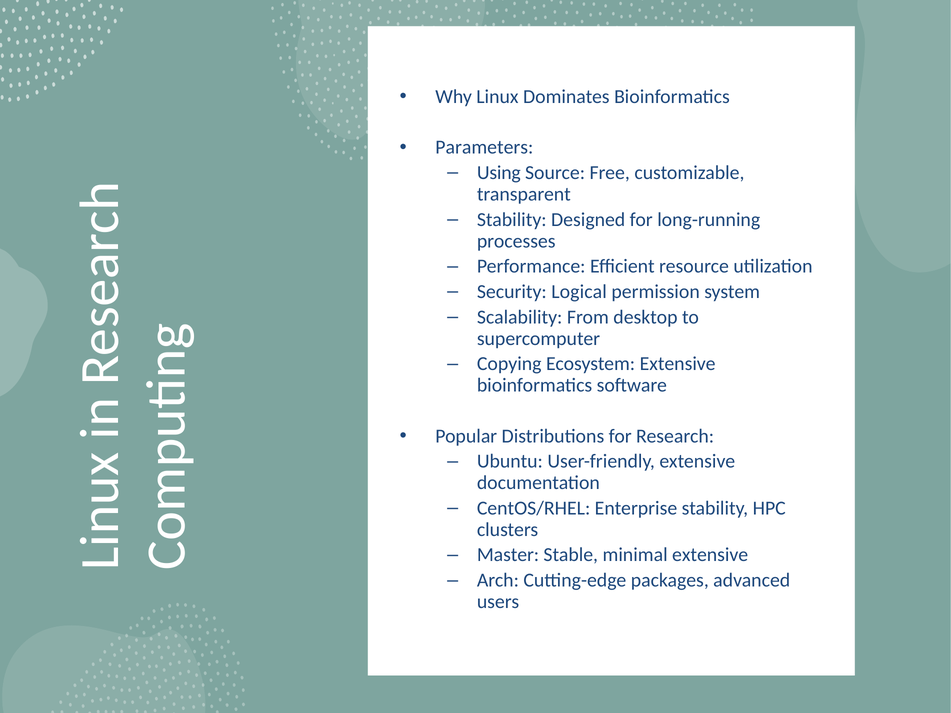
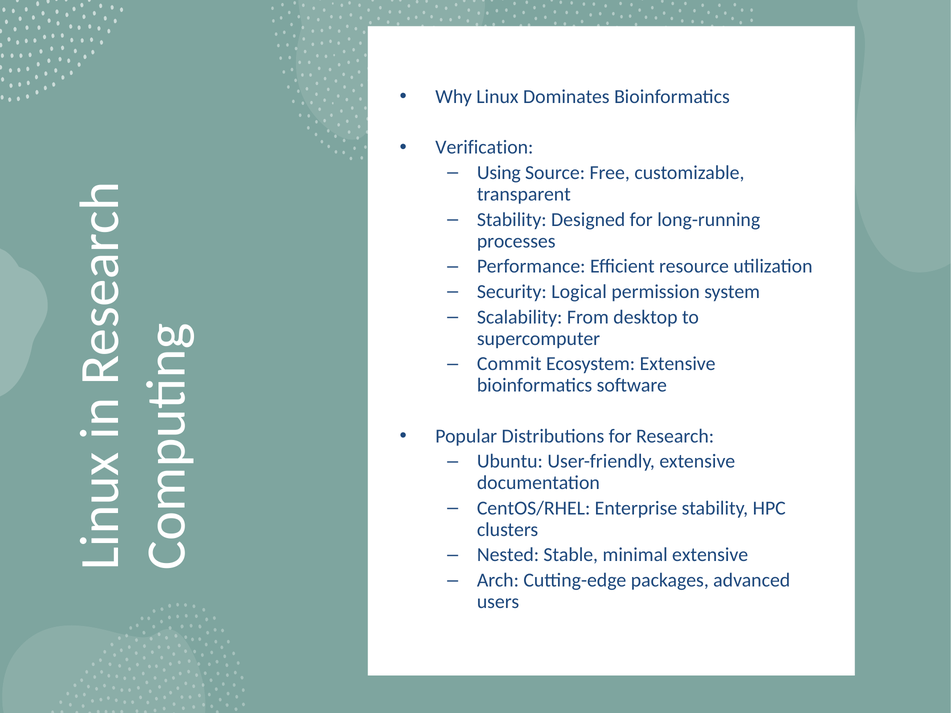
Parameters: Parameters -> Verification
Copying: Copying -> Commit
Master: Master -> Nested
